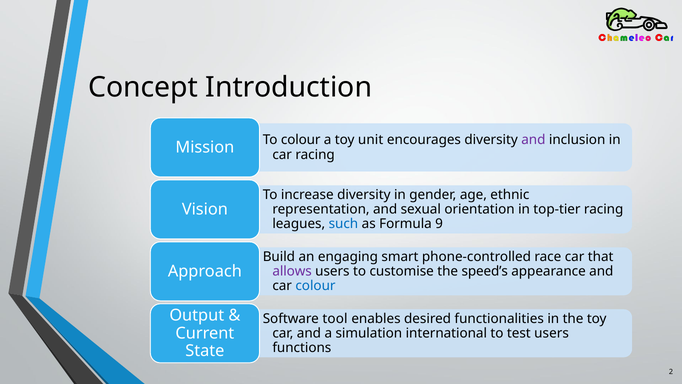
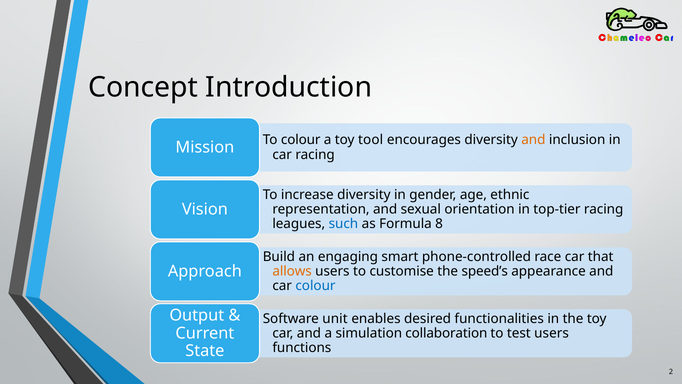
unit: unit -> tool
and at (533, 140) colour: purple -> orange
9: 9 -> 8
allows colour: purple -> orange
tool: tool -> unit
international: international -> collaboration
